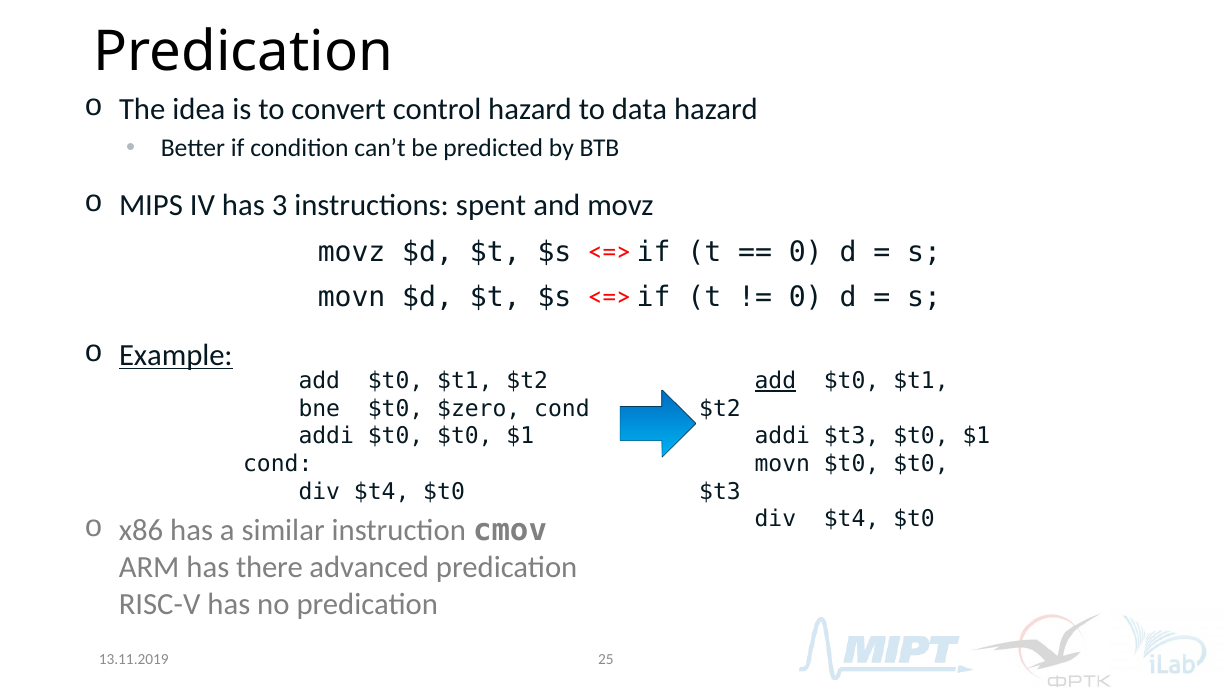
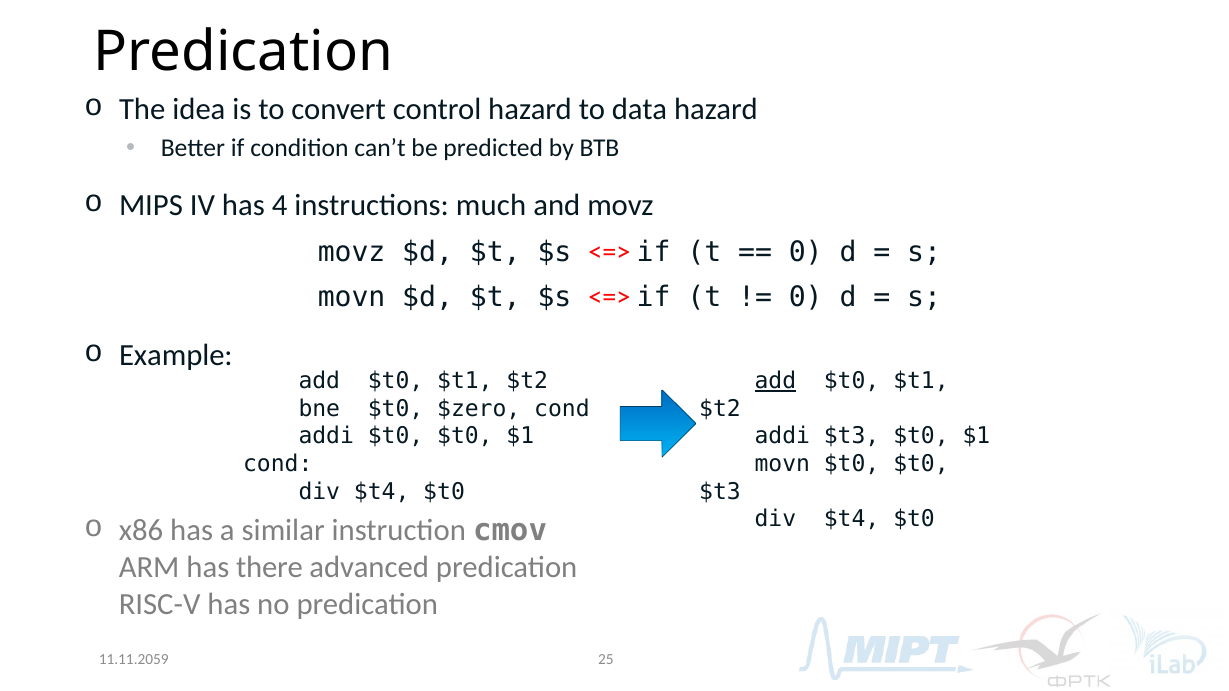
3: 3 -> 4
spent: spent -> much
Example underline: present -> none
13.11.2019: 13.11.2019 -> 11.11.2059
